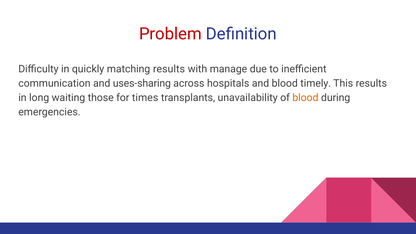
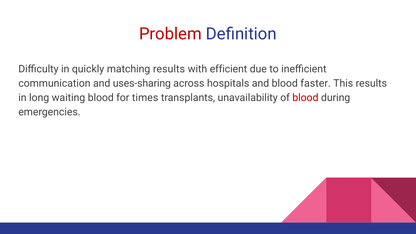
manage: manage -> efficient
timely: timely -> faster
waiting those: those -> blood
blood at (305, 98) colour: orange -> red
